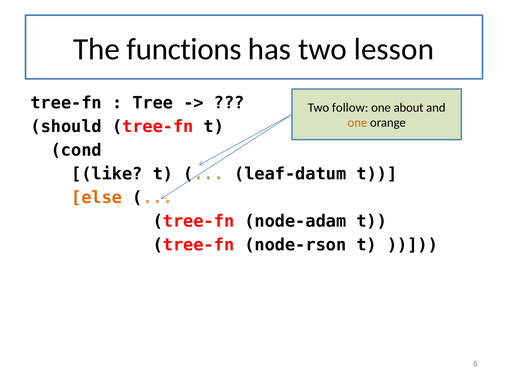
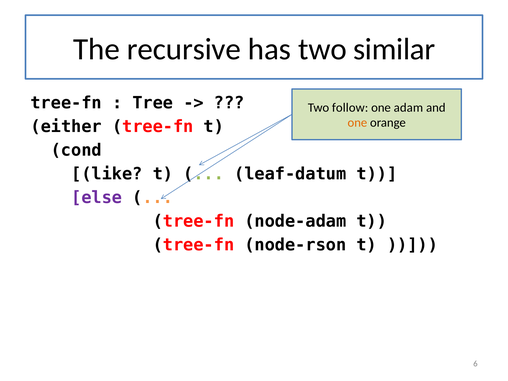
functions: functions -> recursive
lesson: lesson -> similar
about: about -> adam
should: should -> either
else colour: orange -> purple
